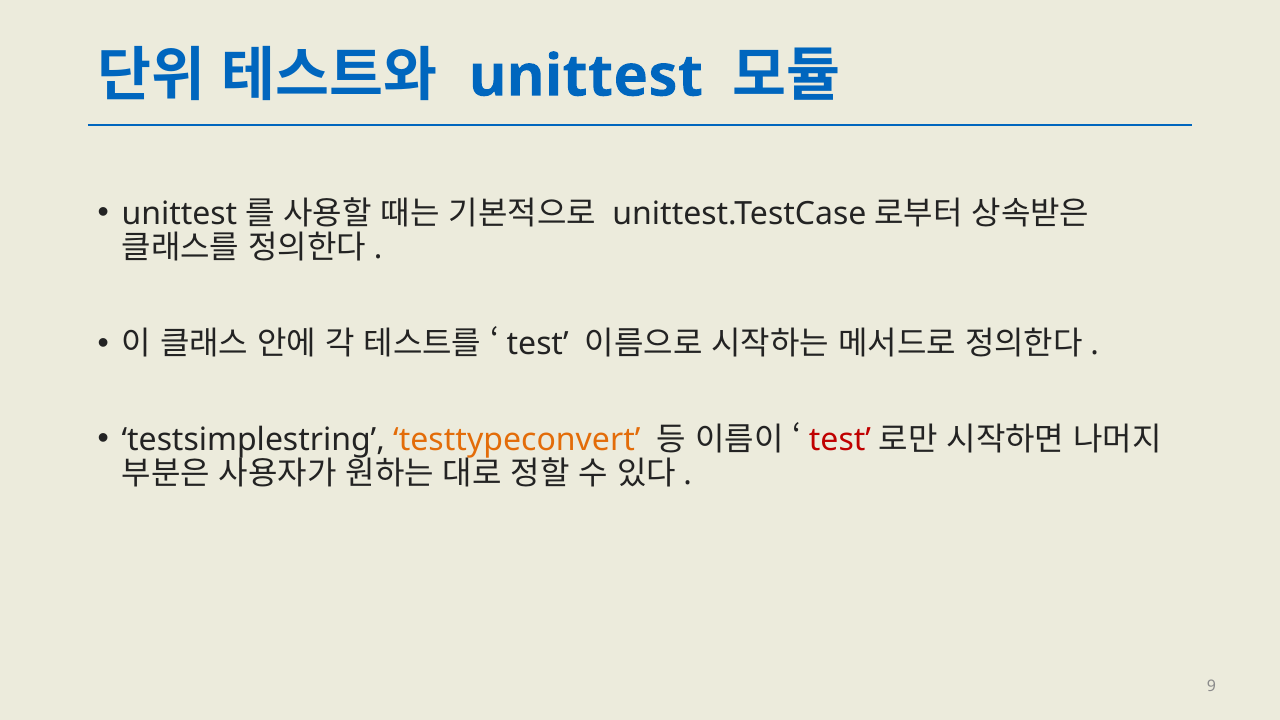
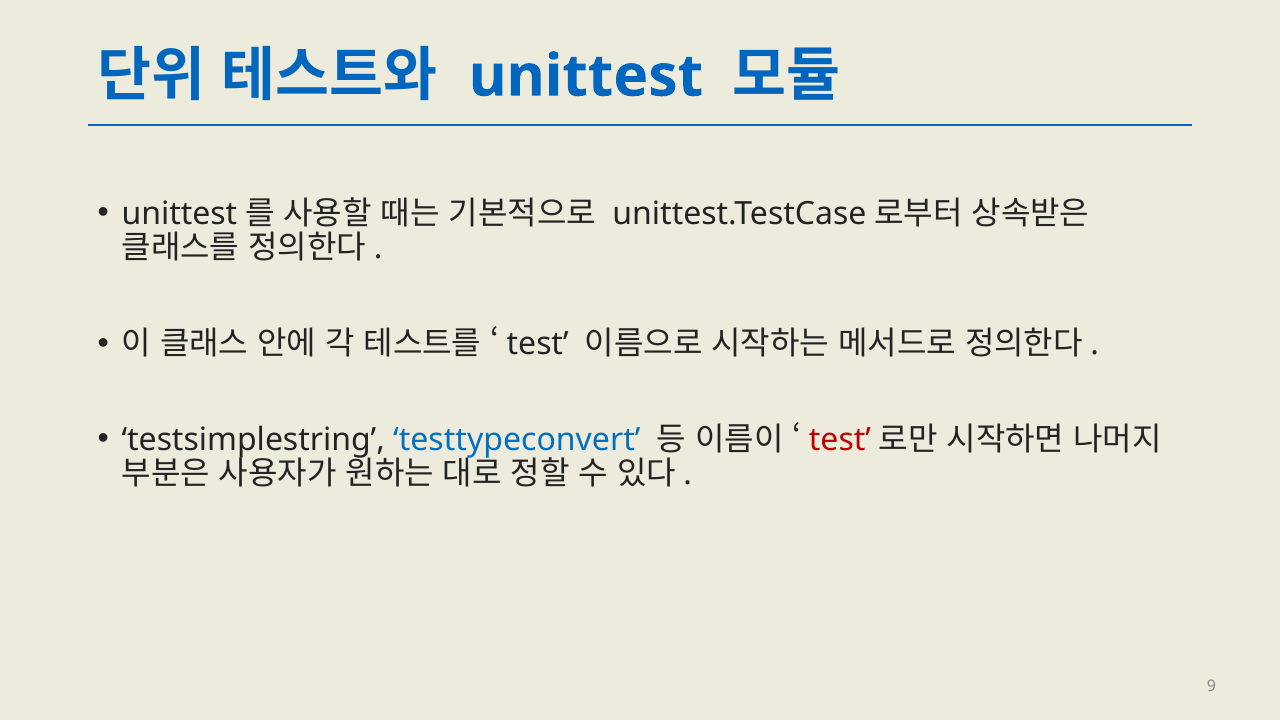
testtypeconvert colour: orange -> blue
